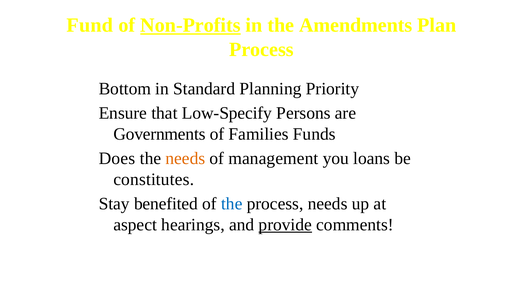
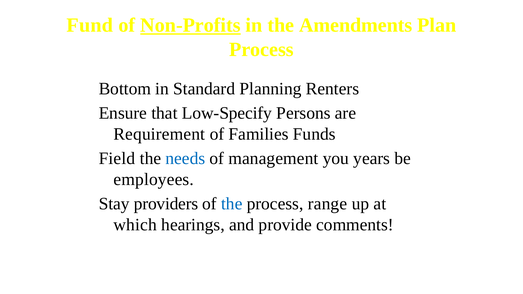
Priority: Priority -> Renters
Governments: Governments -> Requirement
Does: Does -> Field
needs at (185, 159) colour: orange -> blue
loans: loans -> years
constitutes: constitutes -> employees
benefited: benefited -> providers
process needs: needs -> range
aspect: aspect -> which
provide underline: present -> none
